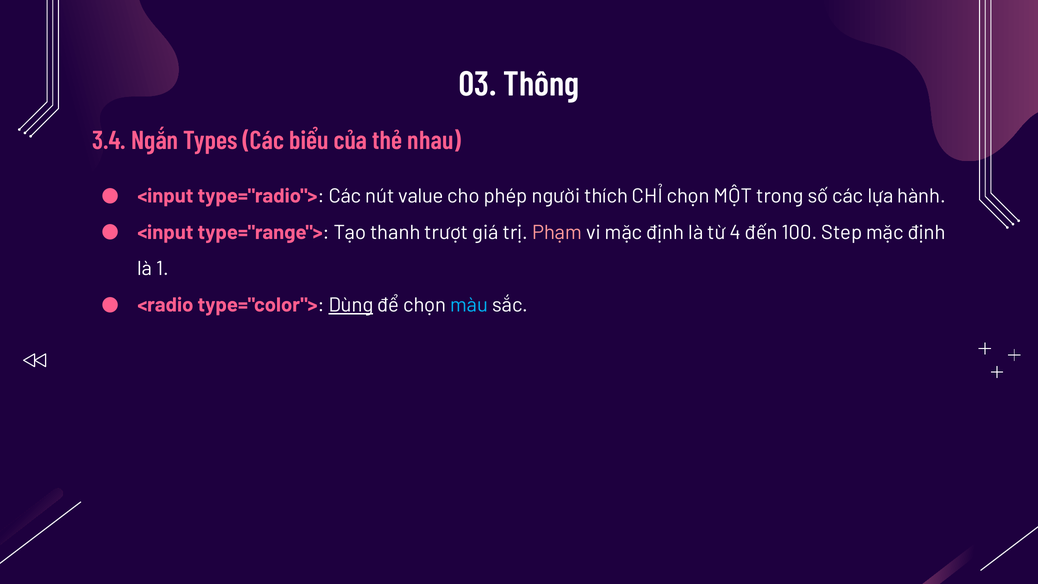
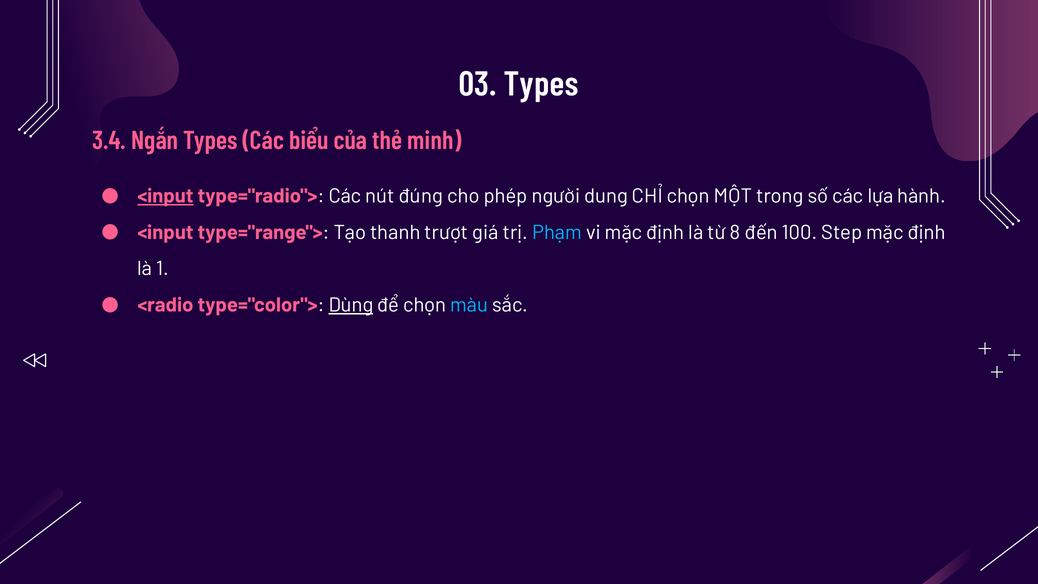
03 Thông: Thông -> Types
nhau: nhau -> minh
<input at (165, 196) underline: none -> present
value: value -> đúng
thích: thích -> dung
Phạm colour: pink -> light blue
4: 4 -> 8
